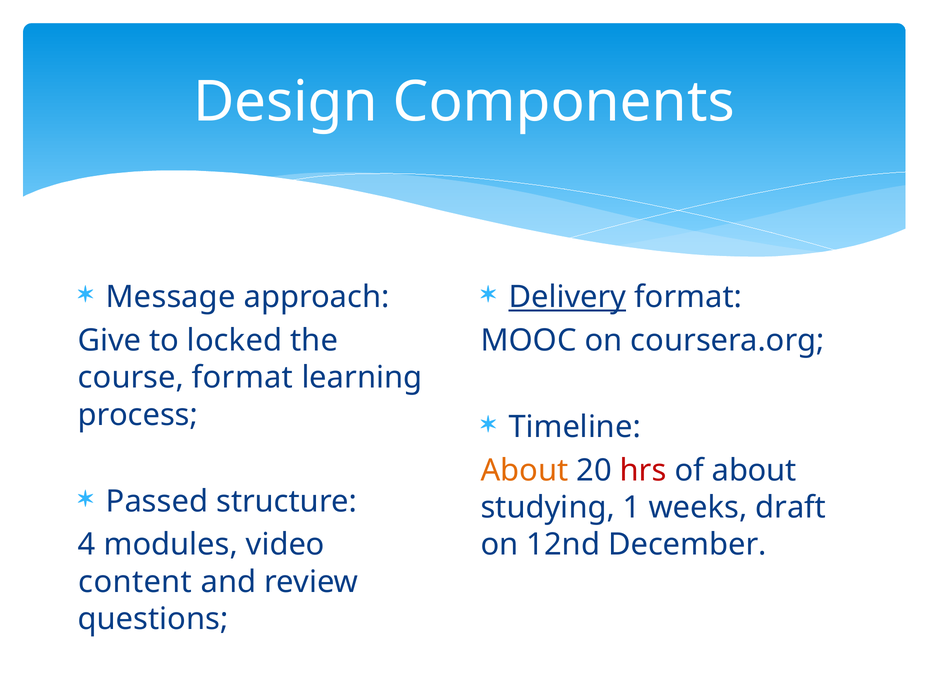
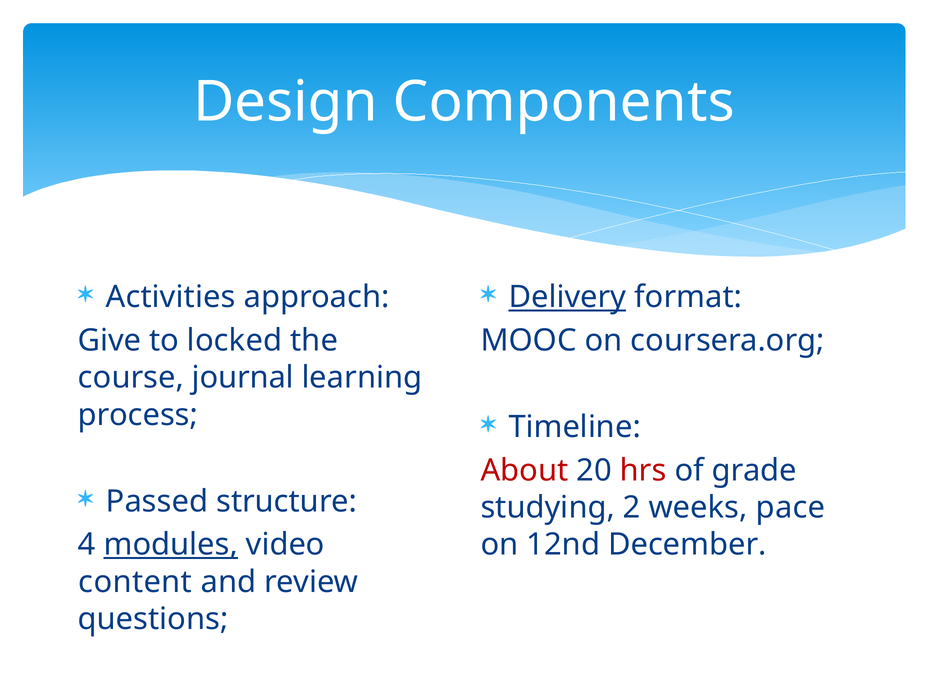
Message: Message -> Activities
course format: format -> journal
About at (525, 470) colour: orange -> red
of about: about -> grade
1: 1 -> 2
draft: draft -> pace
modules underline: none -> present
